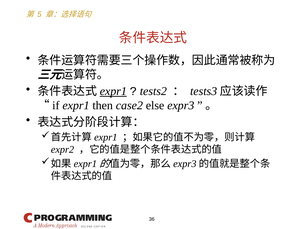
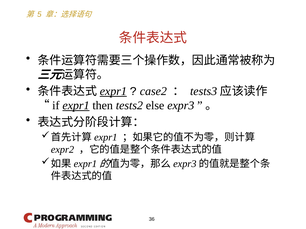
tests2: tests2 -> case2
expr1 at (76, 106) underline: none -> present
case2: case2 -> tests2
